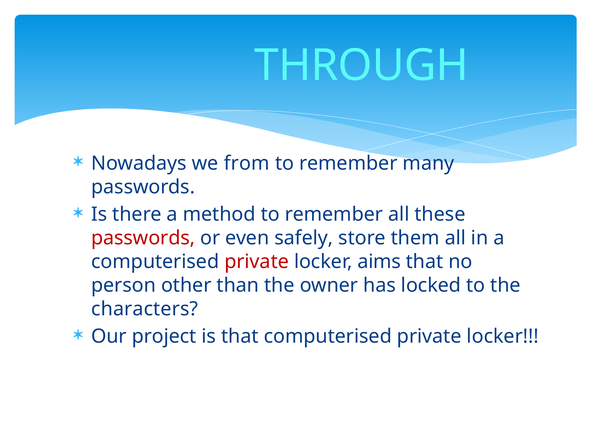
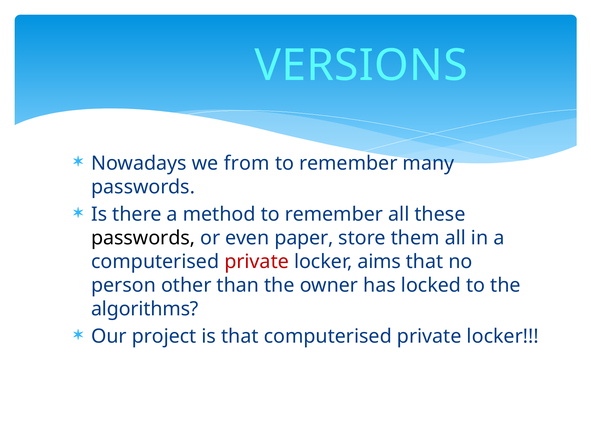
THROUGH: THROUGH -> VERSIONS
passwords at (143, 238) colour: red -> black
safely: safely -> paper
characters: characters -> algorithms
